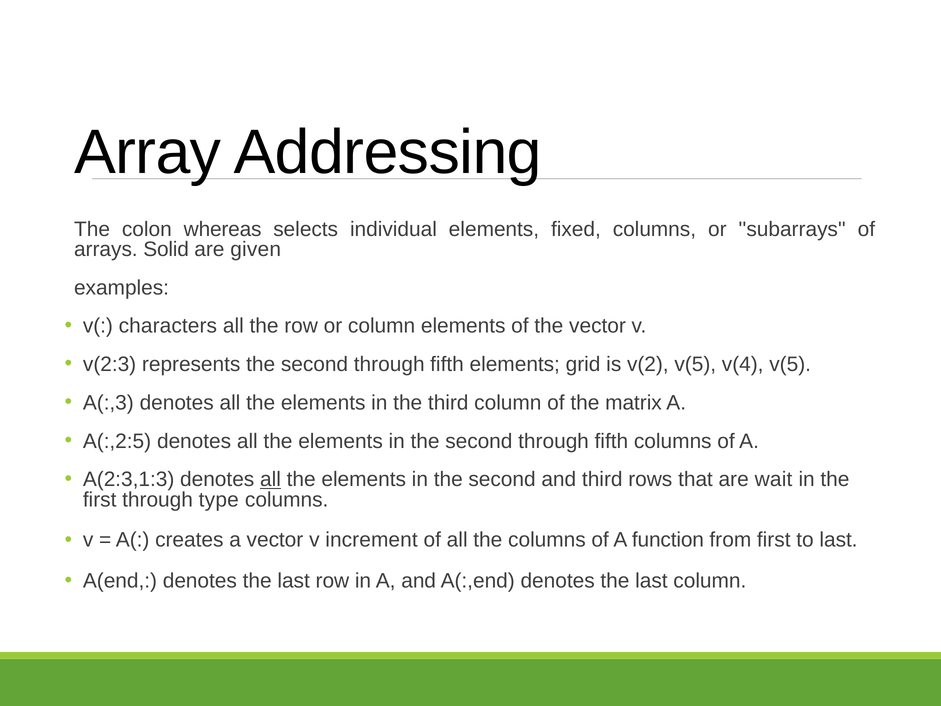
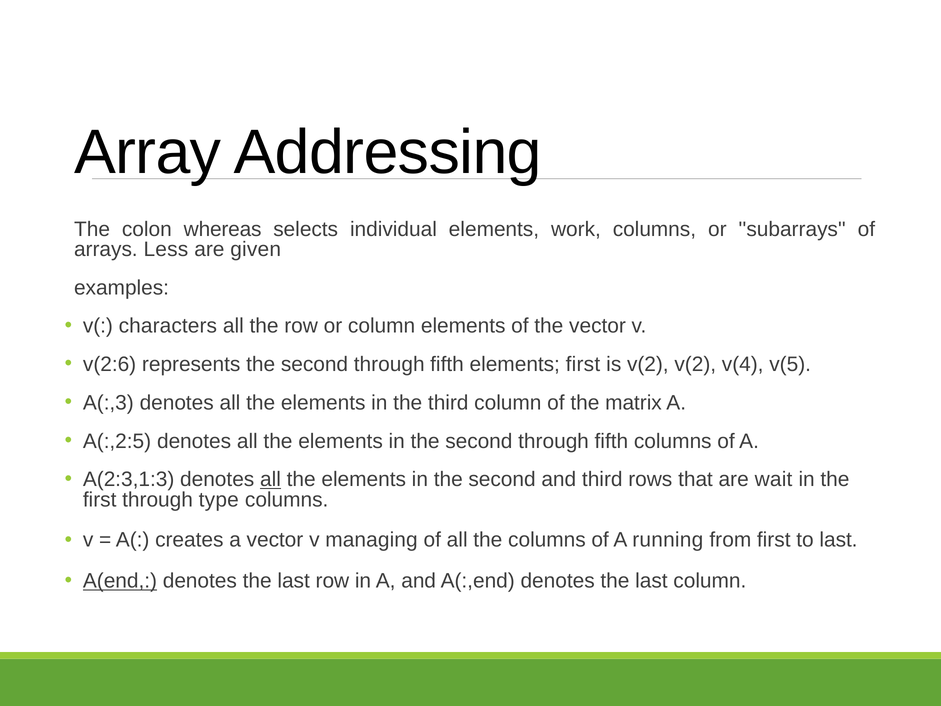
fixed: fixed -> work
Solid: Solid -> Less
v(2:3: v(2:3 -> v(2:6
elements grid: grid -> first
v(2 v(5: v(5 -> v(2
increment: increment -> managing
function: function -> running
A(end underline: none -> present
